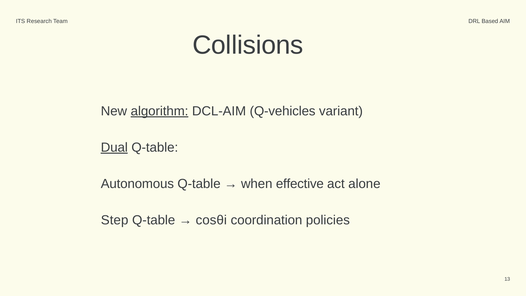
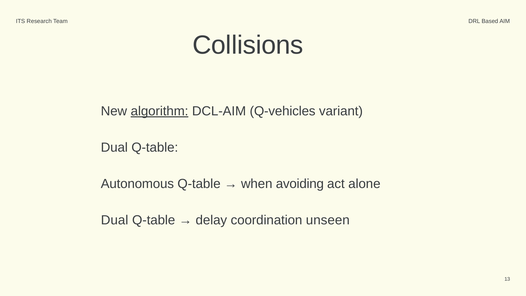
Dual at (114, 147) underline: present -> none
effective: effective -> avoiding
Step at (115, 220): Step -> Dual
cosθi: cosθi -> delay
policies: policies -> unseen
